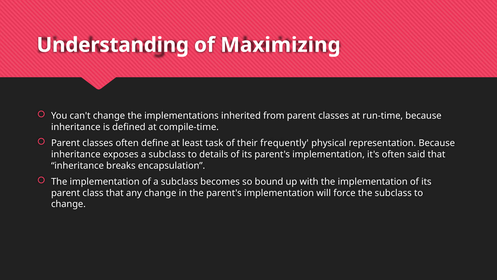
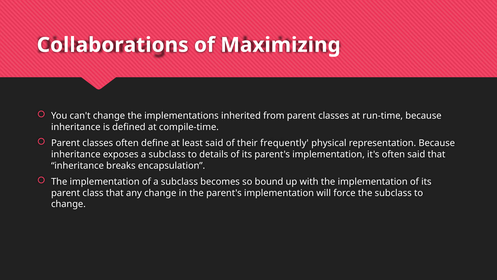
Understanding: Understanding -> Collaborations
least task: task -> said
